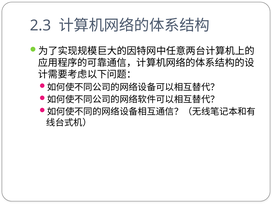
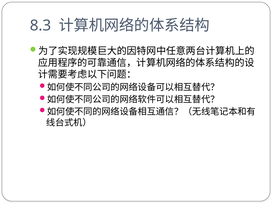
2.3: 2.3 -> 8.3
